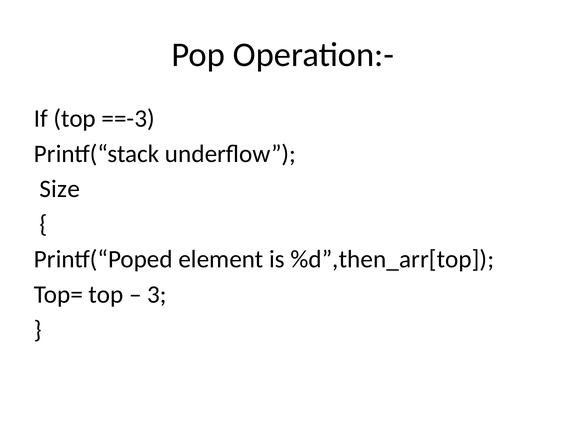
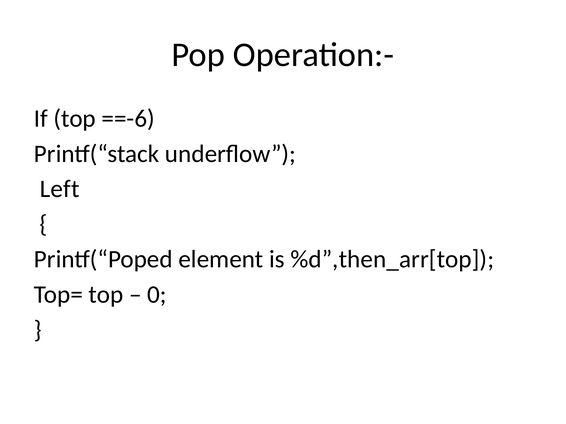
==-3: ==-3 -> ==-6
Size: Size -> Left
3: 3 -> 0
